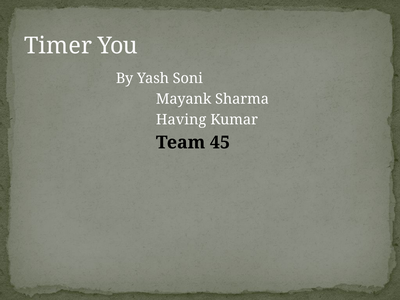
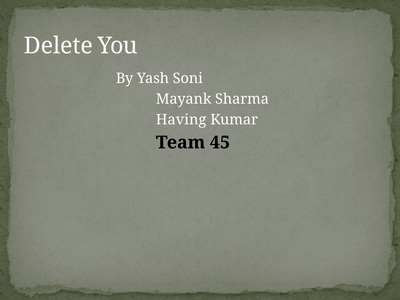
Timer: Timer -> Delete
